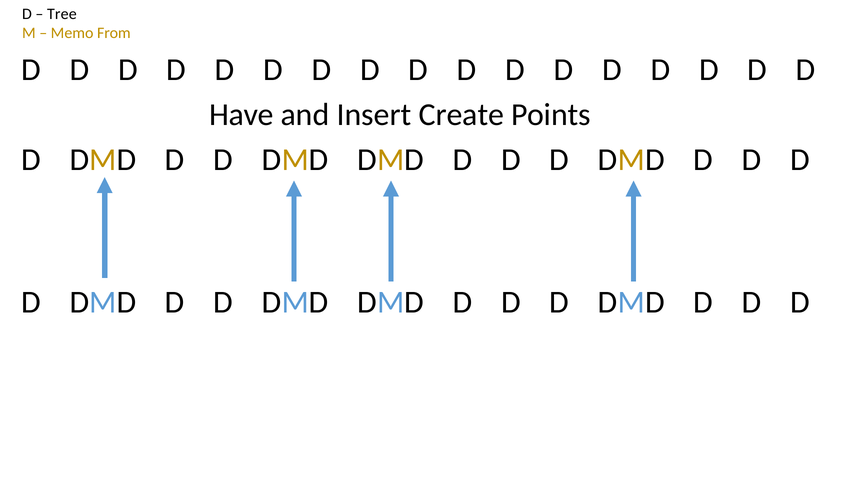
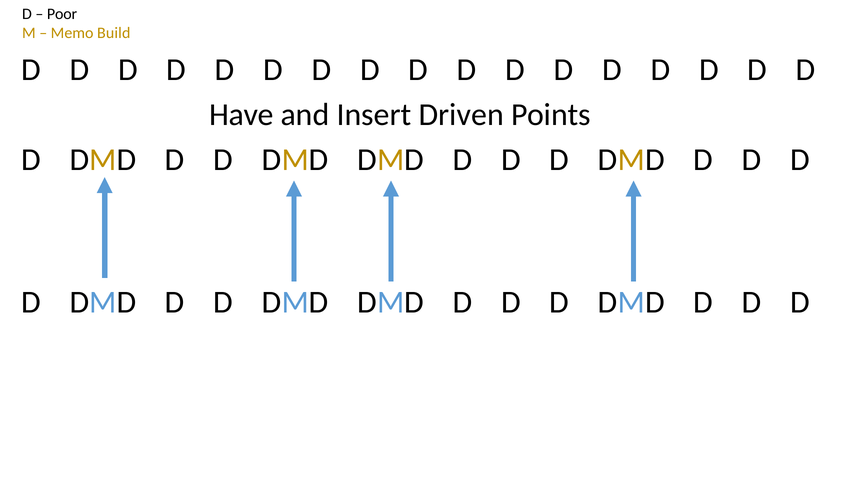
Tree: Tree -> Poor
From: From -> Build
Create: Create -> Driven
